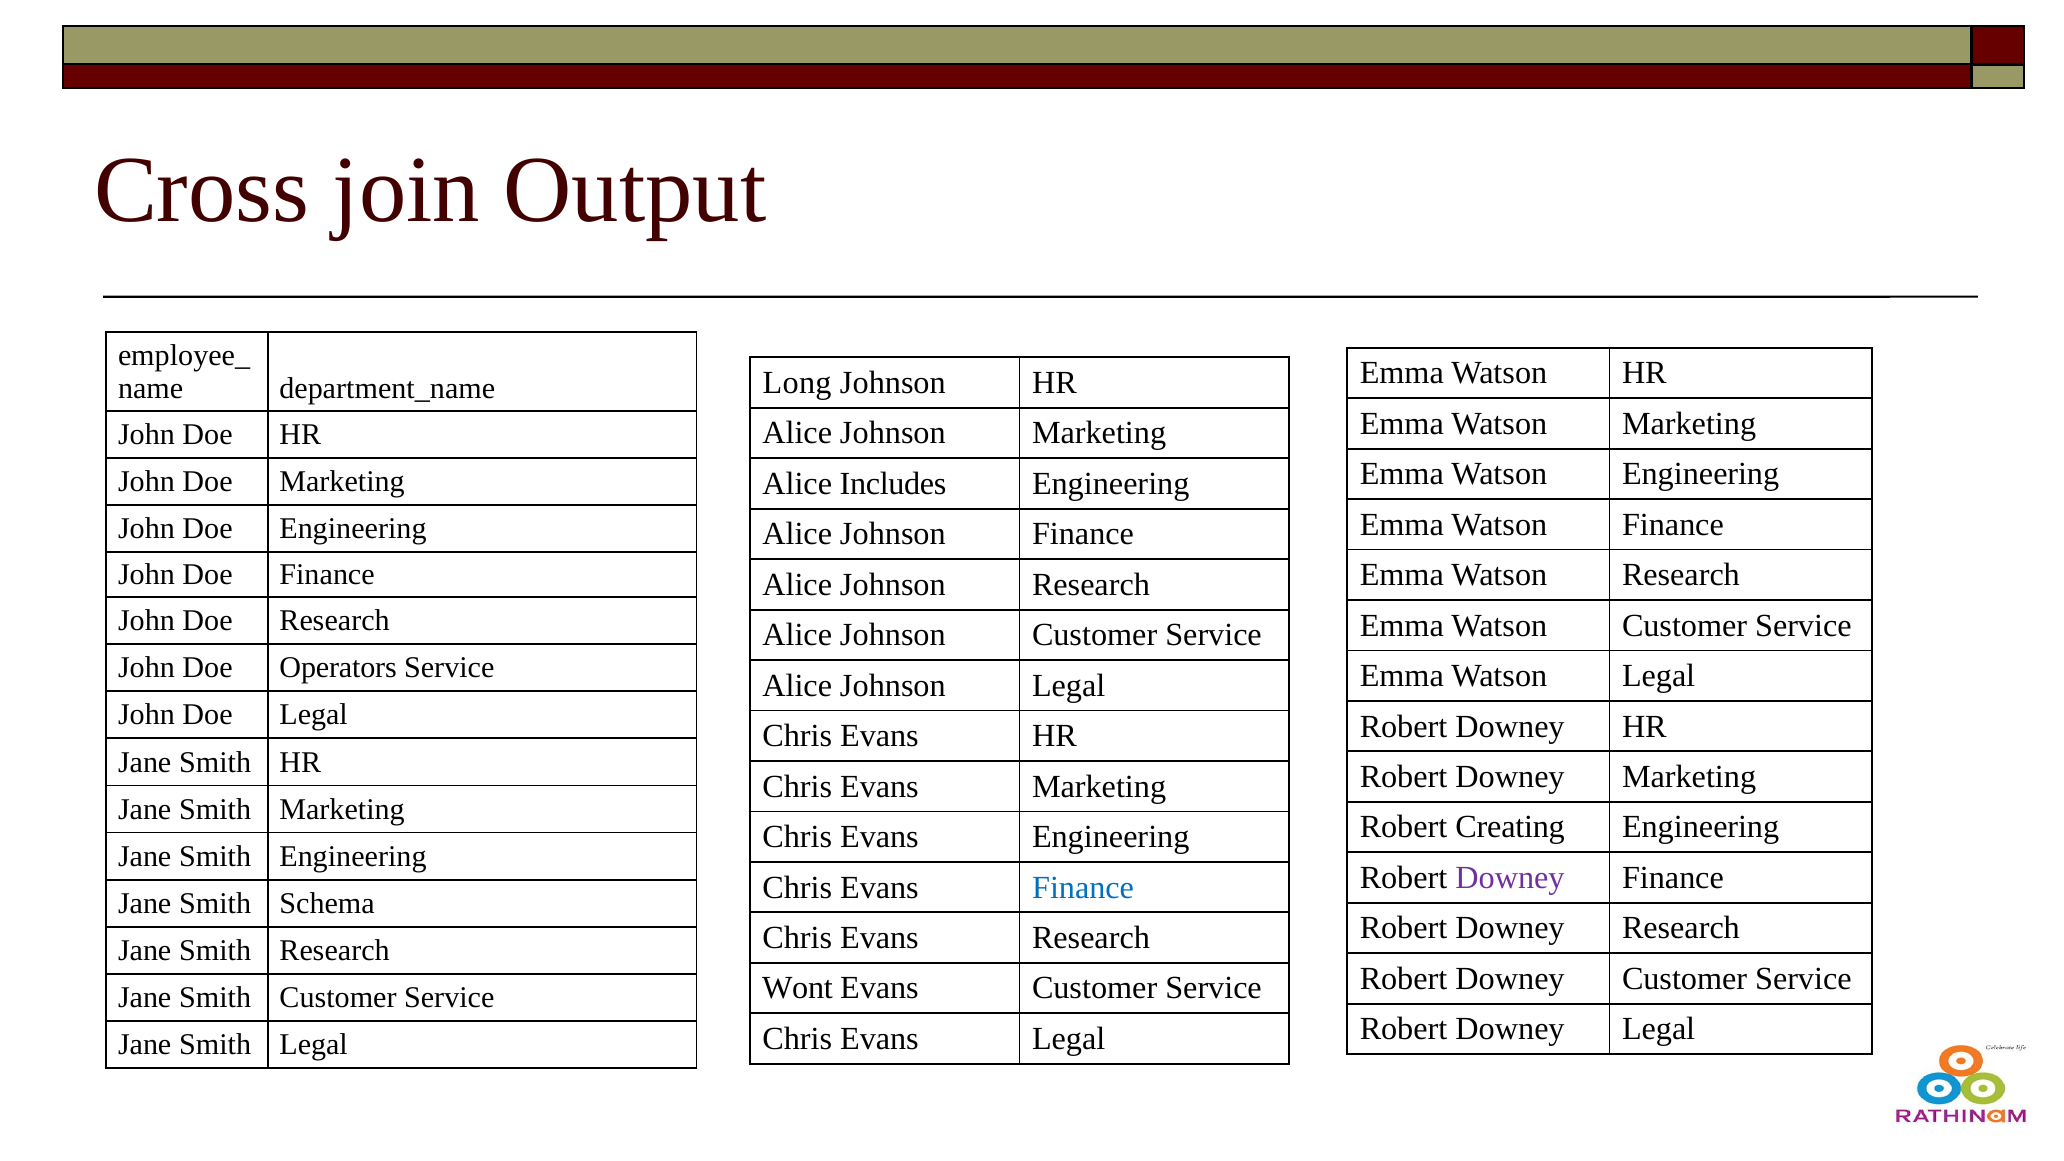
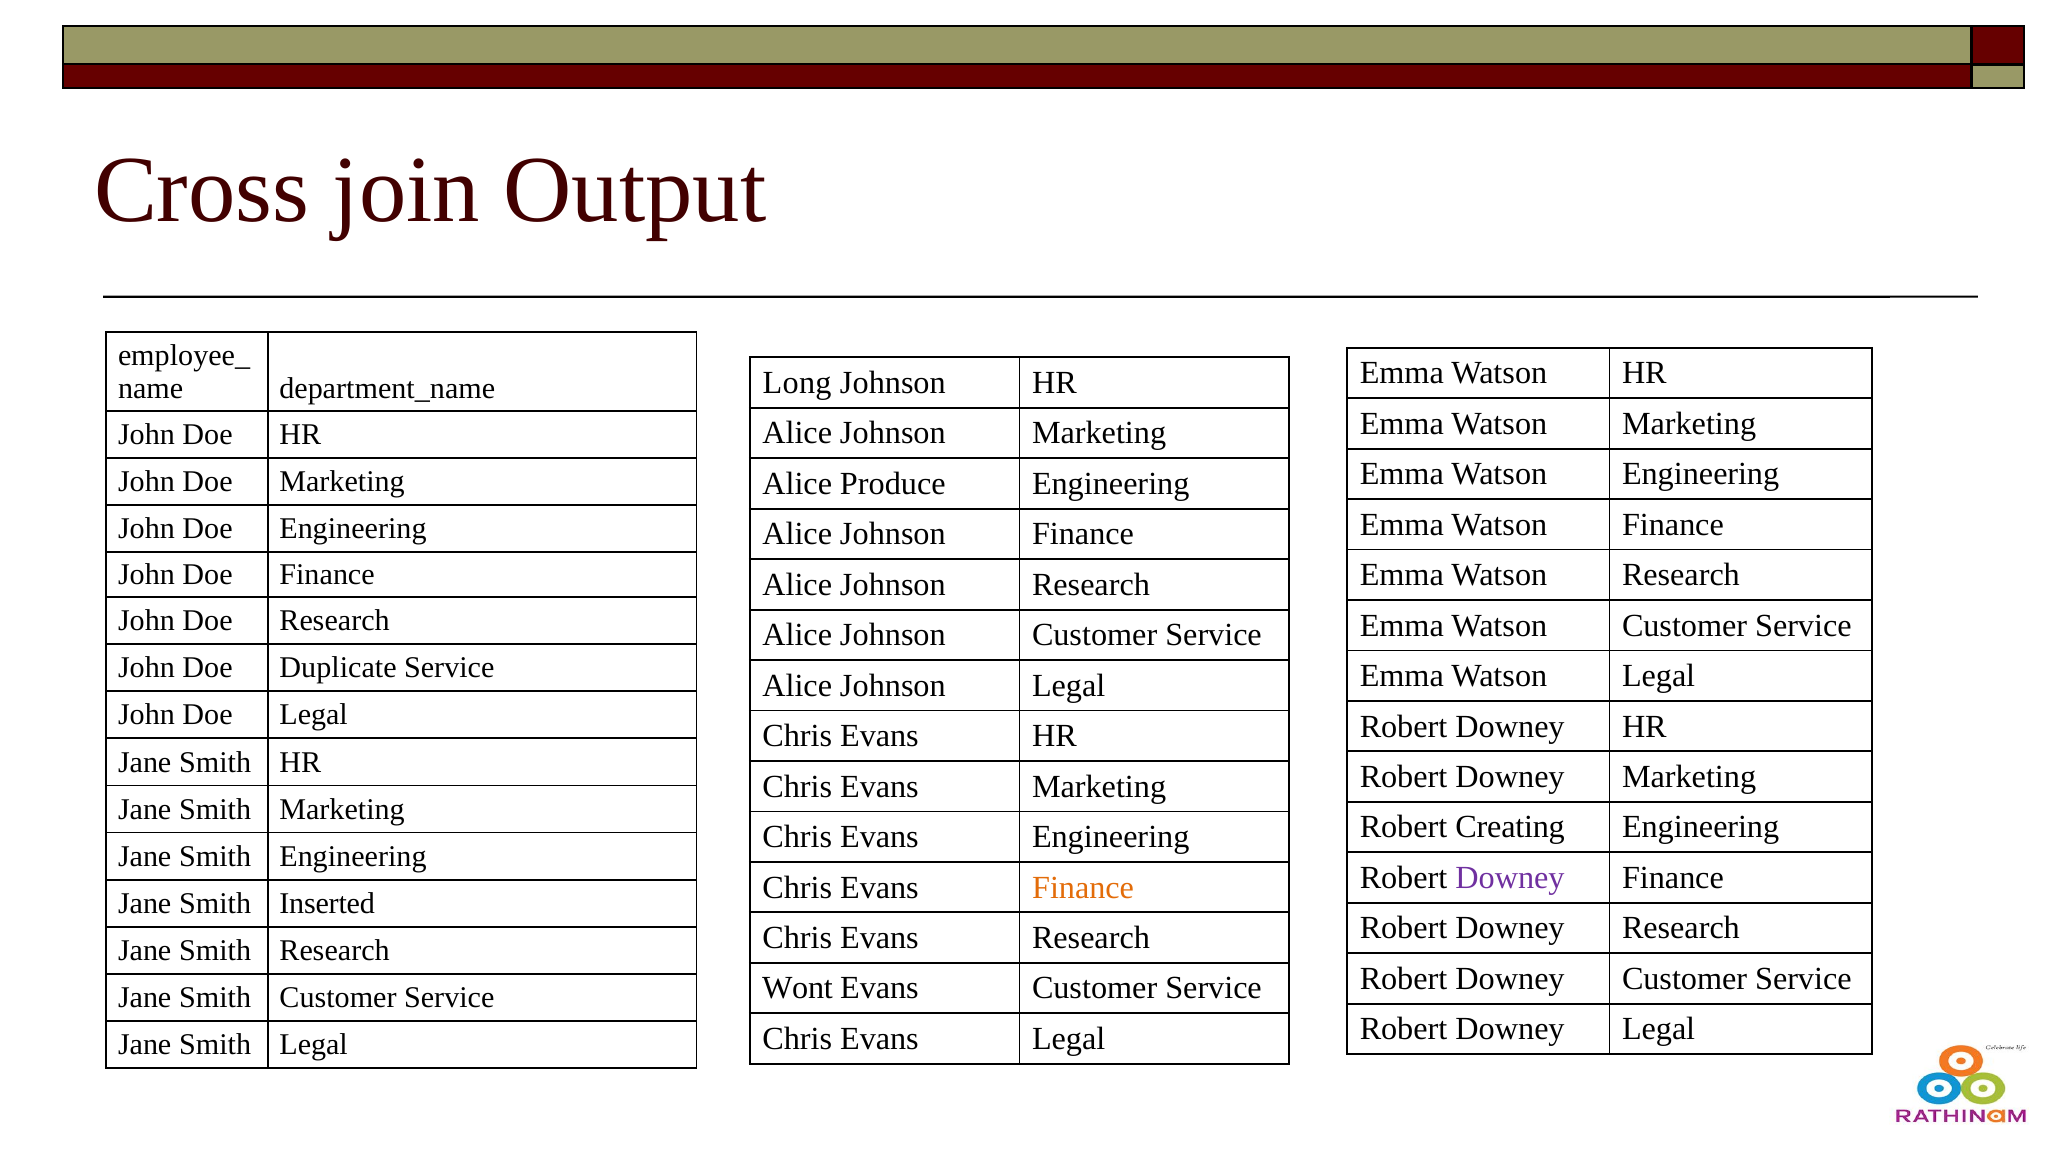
Includes: Includes -> Produce
Operators: Operators -> Duplicate
Finance at (1083, 887) colour: blue -> orange
Schema: Schema -> Inserted
